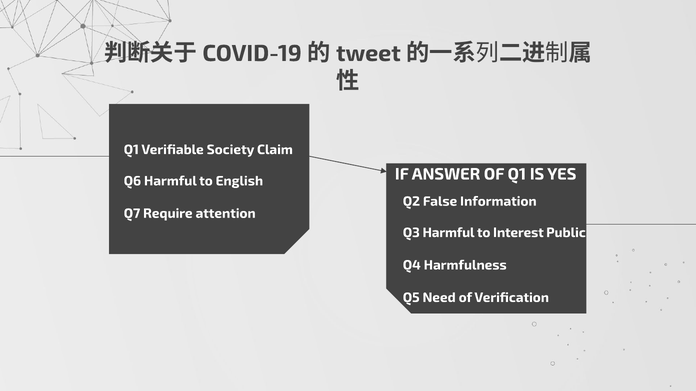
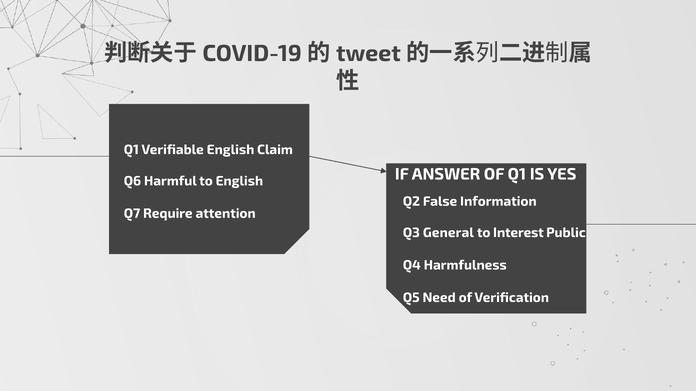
Verifiable Society: Society -> English
Q3 Harmful: Harmful -> General
